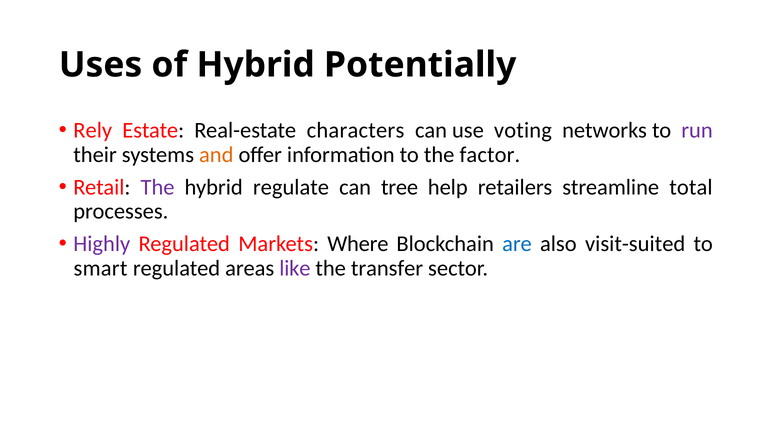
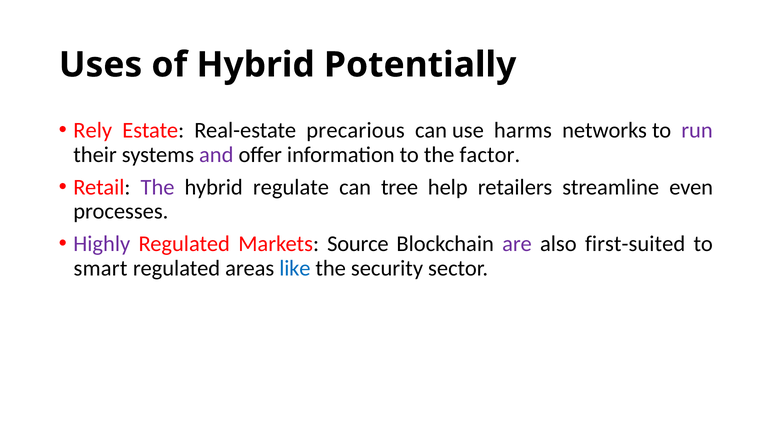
characters: characters -> precarious
voting: voting -> harms
and colour: orange -> purple
total: total -> even
Where: Where -> Source
are colour: blue -> purple
visit-suited: visit-suited -> first-suited
like colour: purple -> blue
transfer: transfer -> security
